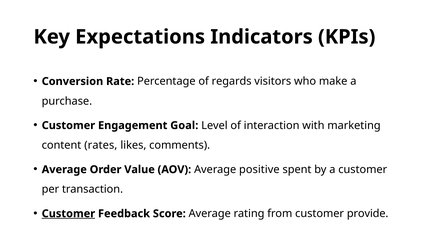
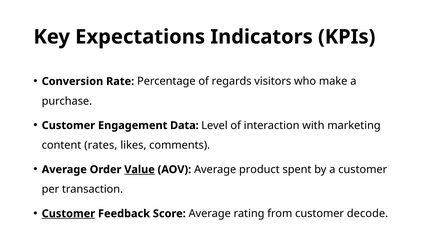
Goal: Goal -> Data
Value underline: none -> present
positive: positive -> product
provide: provide -> decode
